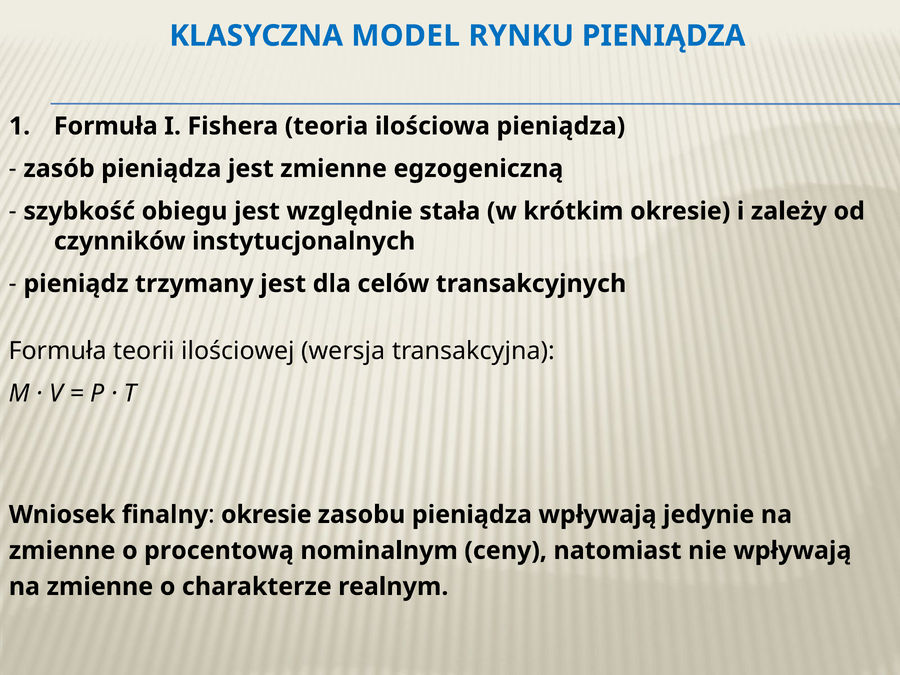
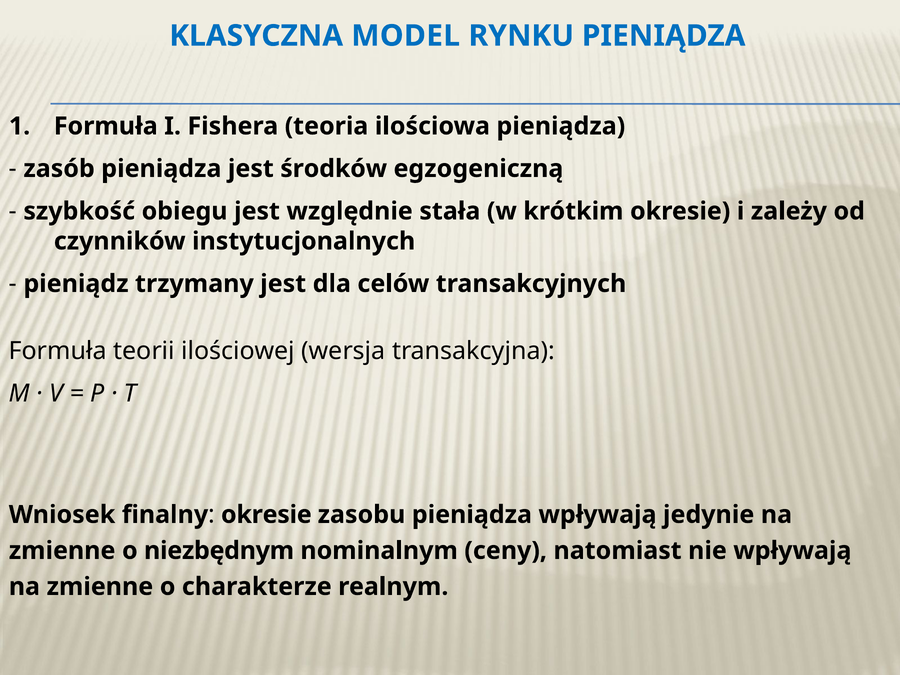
jest zmienne: zmienne -> środków
procentową: procentową -> niezbędnym
